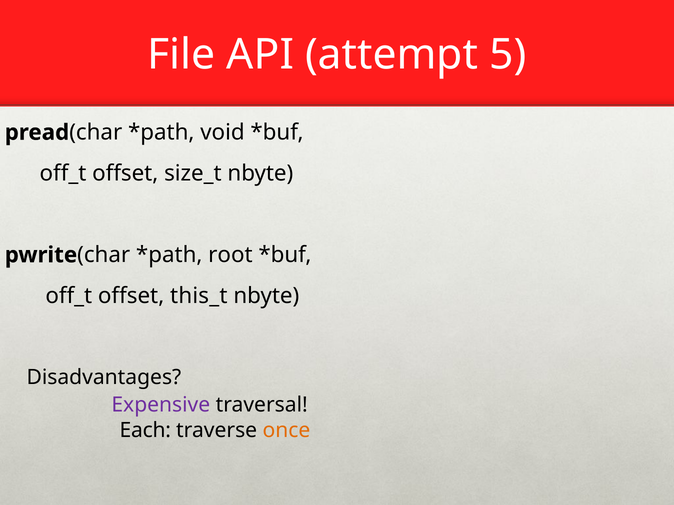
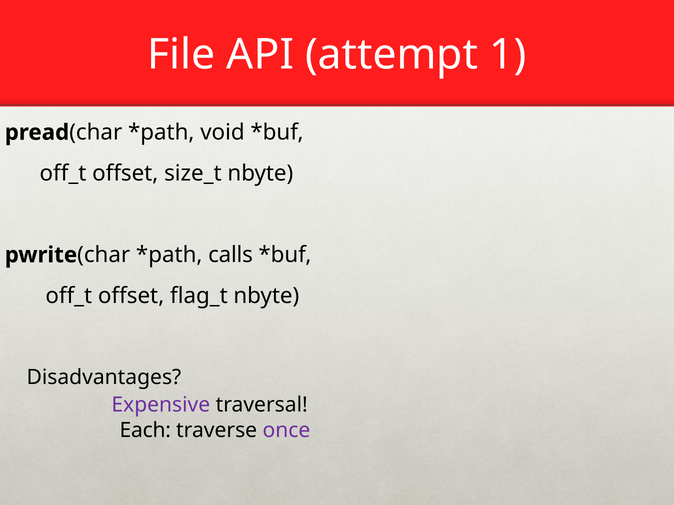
5: 5 -> 1
root: root -> calls
this_t: this_t -> flag_t
once colour: orange -> purple
